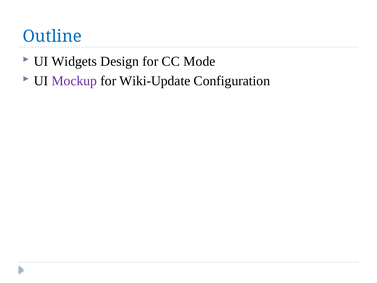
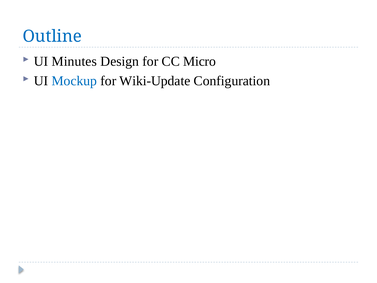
Widgets: Widgets -> Minutes
Mode: Mode -> Micro
Mockup colour: purple -> blue
